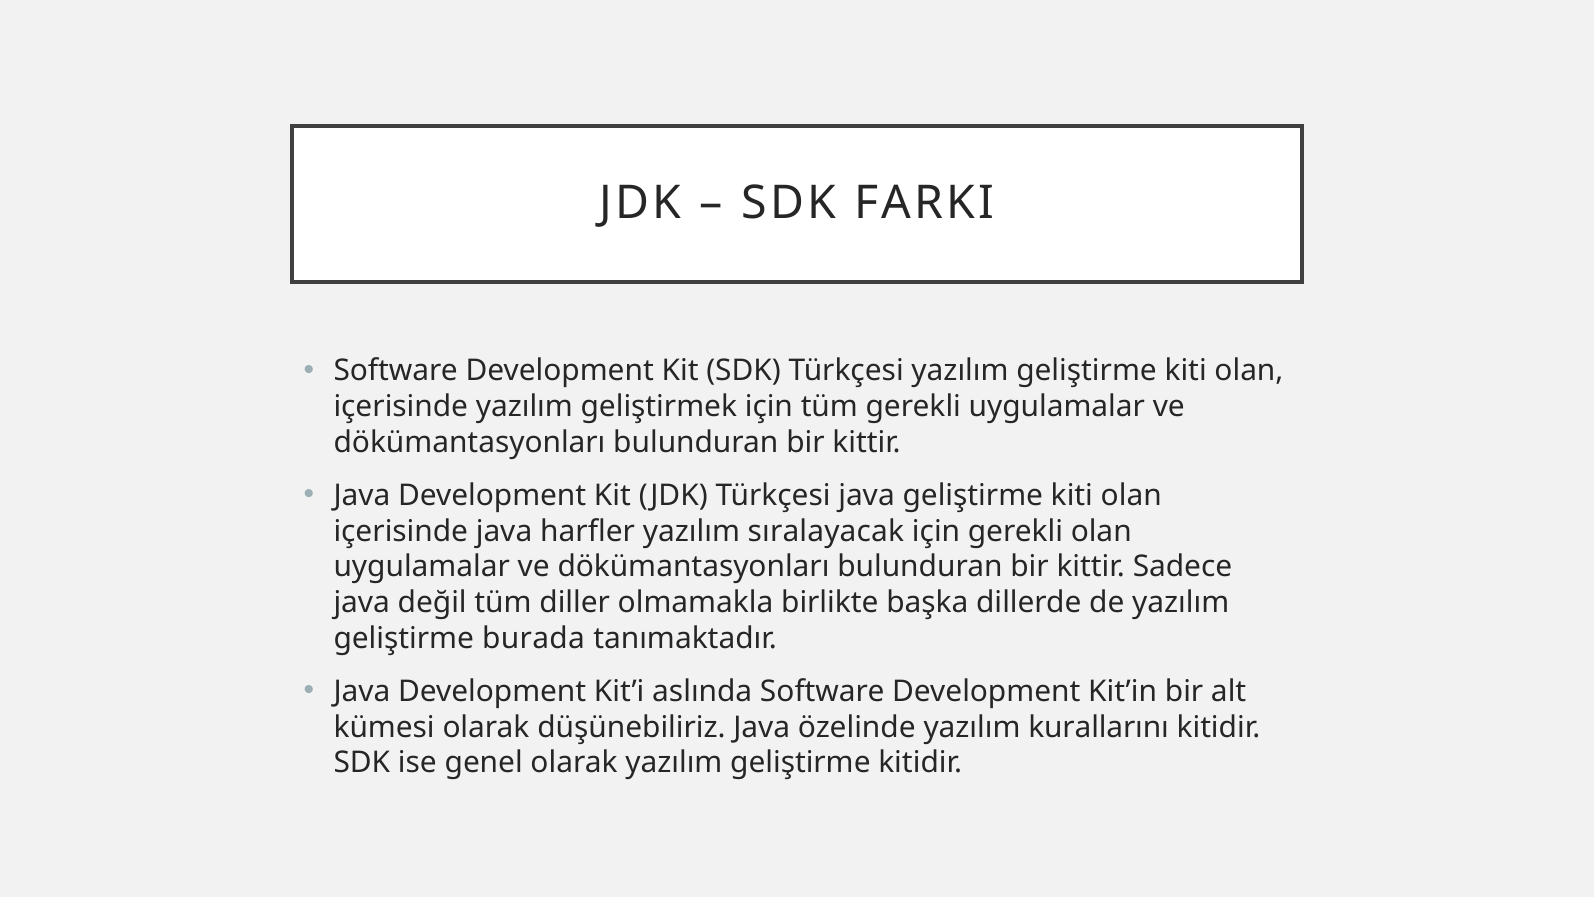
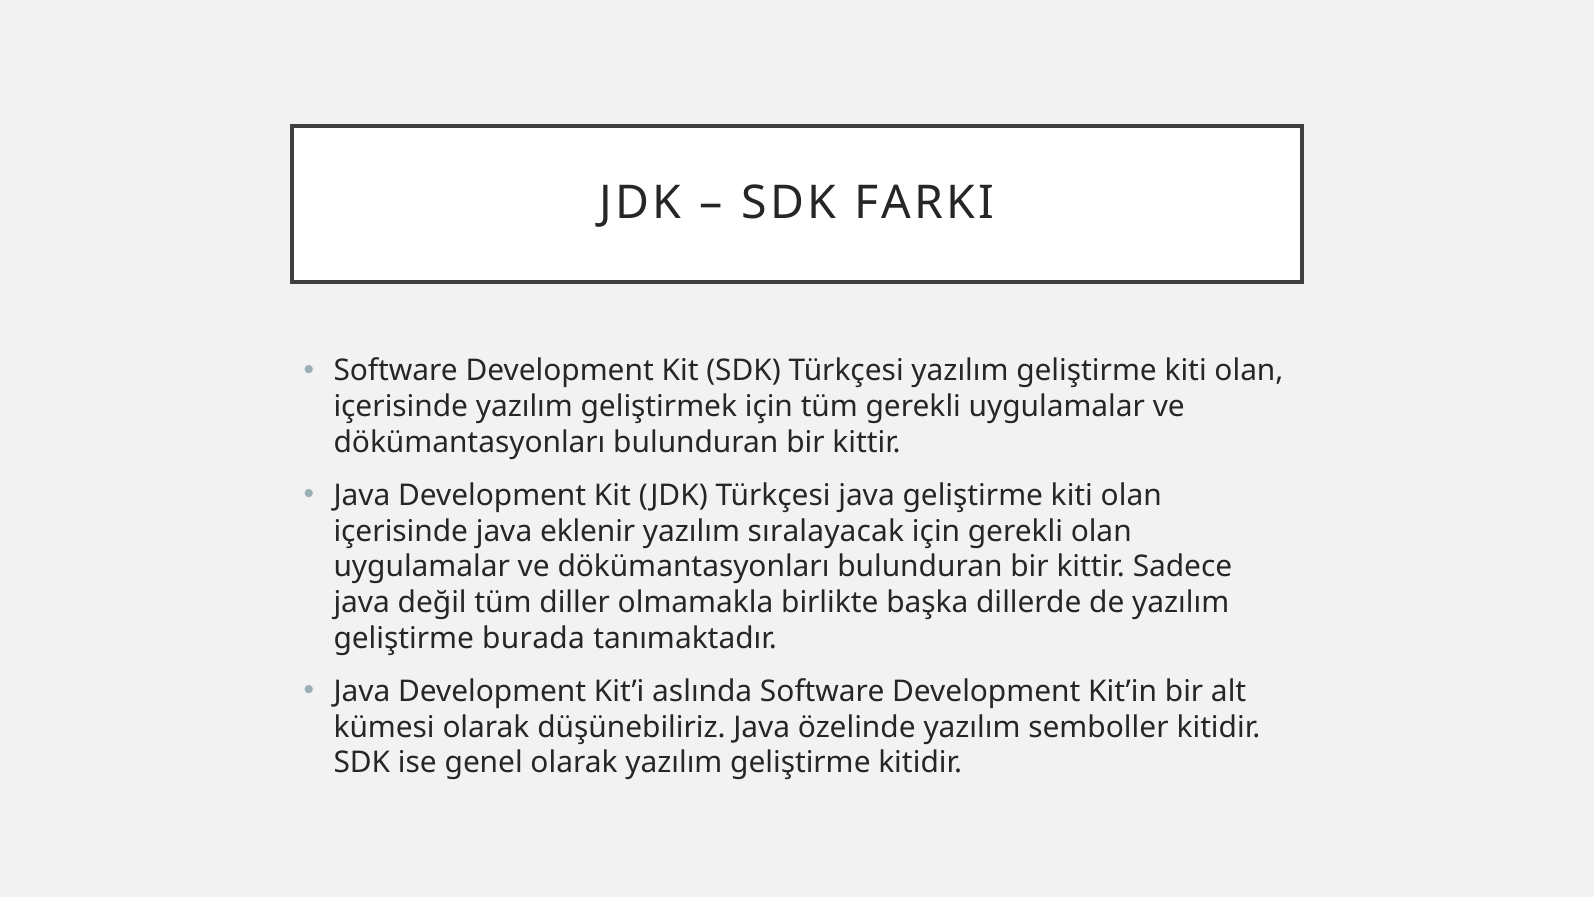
harfler: harfler -> eklenir
kurallarını: kurallarını -> semboller
